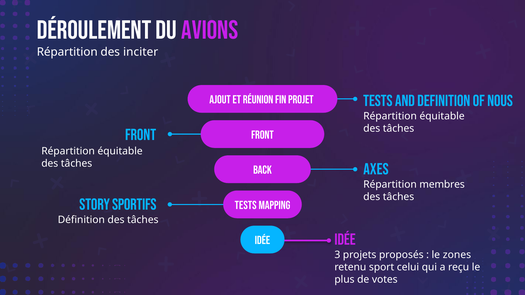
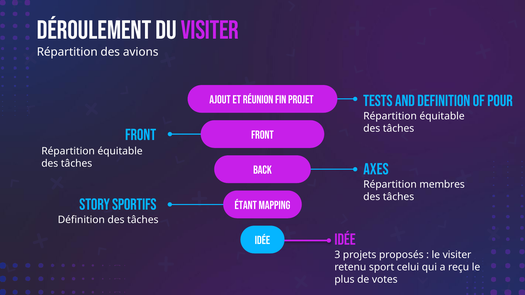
du avions: avions -> visiter
inciter: inciter -> avions
nous: nous -> pour
Tests at (246, 205): Tests -> Étant
le zones: zones -> visiter
